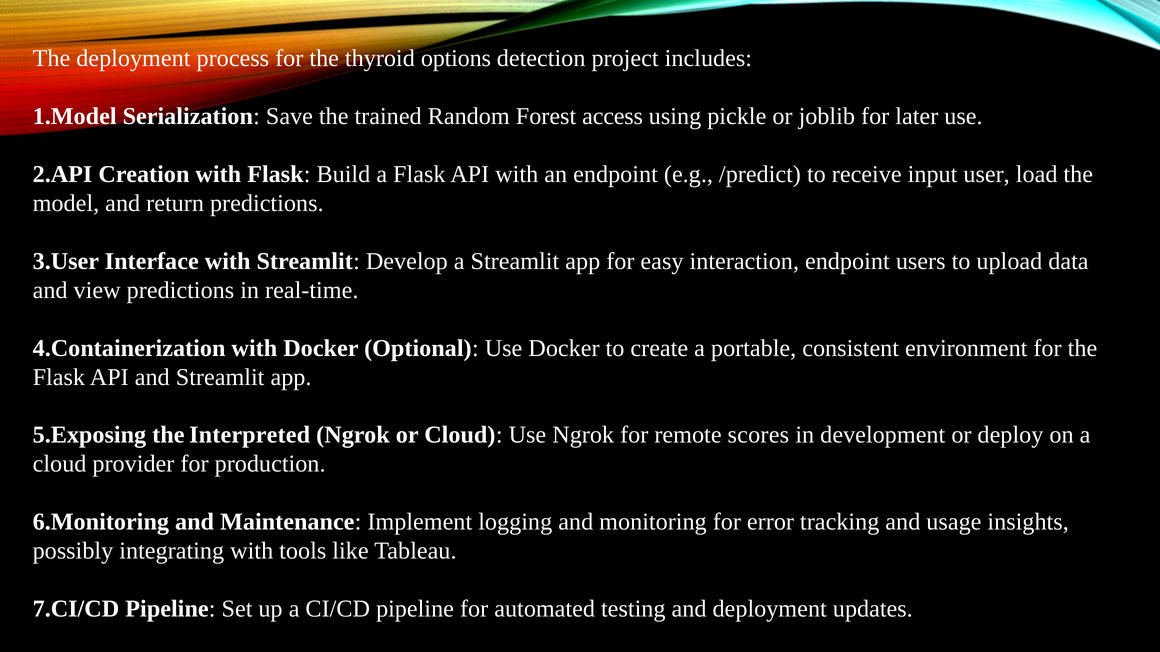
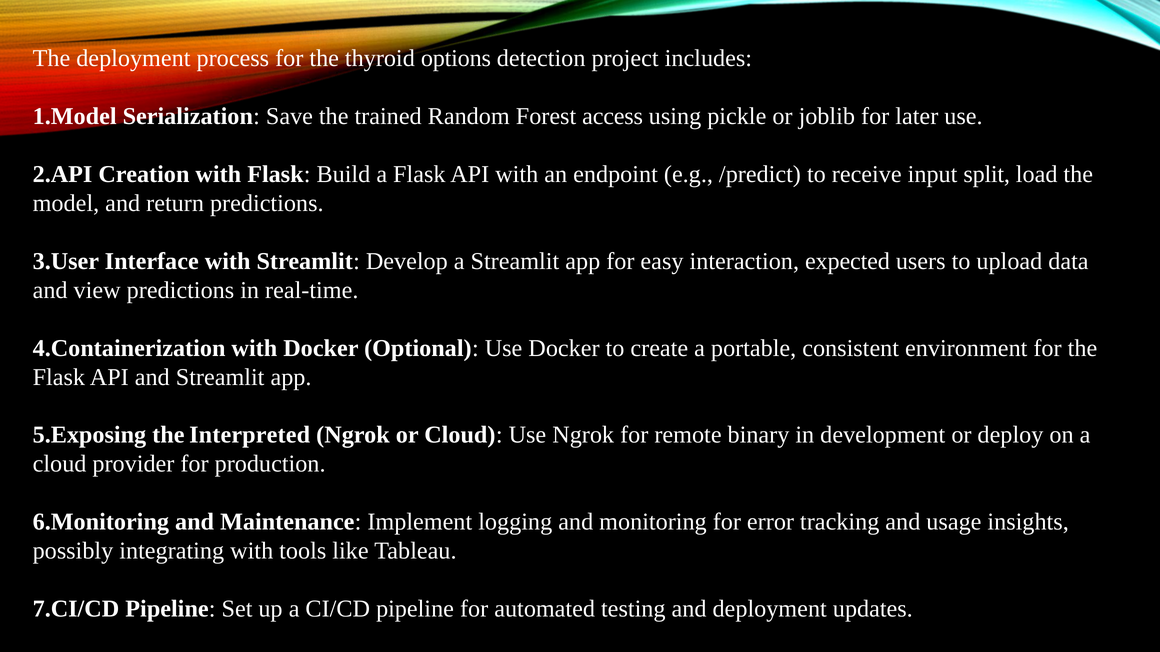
user: user -> split
interaction endpoint: endpoint -> expected
scores: scores -> binary
